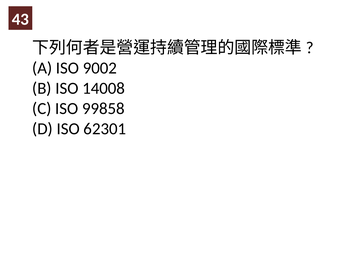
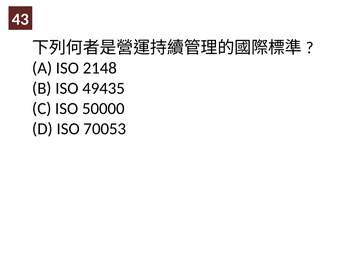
9002: 9002 -> 2148
14008: 14008 -> 49435
99858: 99858 -> 50000
62301: 62301 -> 70053
